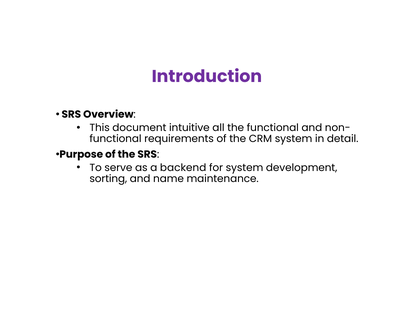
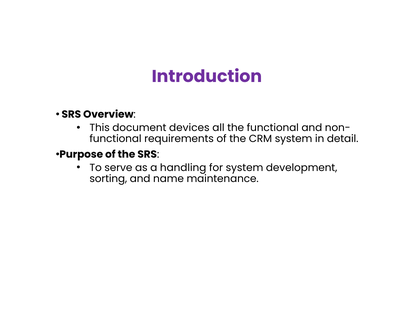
intuitive: intuitive -> devices
backend: backend -> handling
